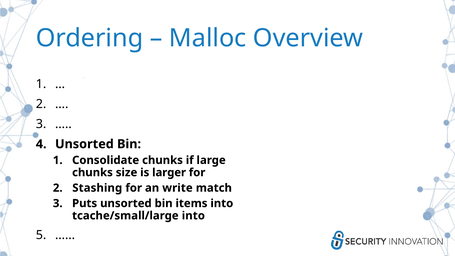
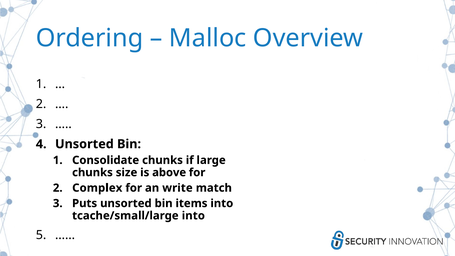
larger: larger -> above
Stashing: Stashing -> Complex
